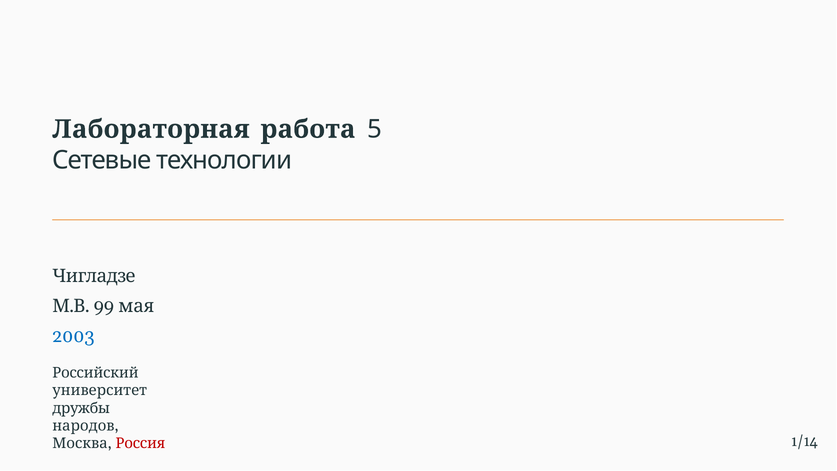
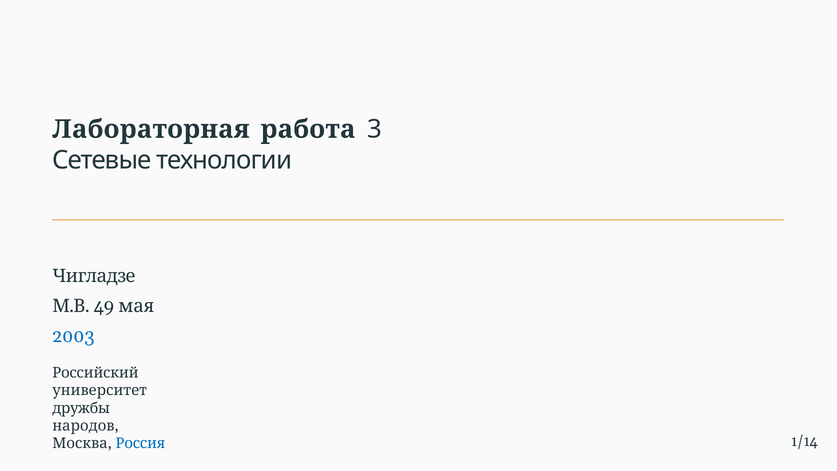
5: 5 -> 3
99: 99 -> 49
Россия colour: red -> blue
